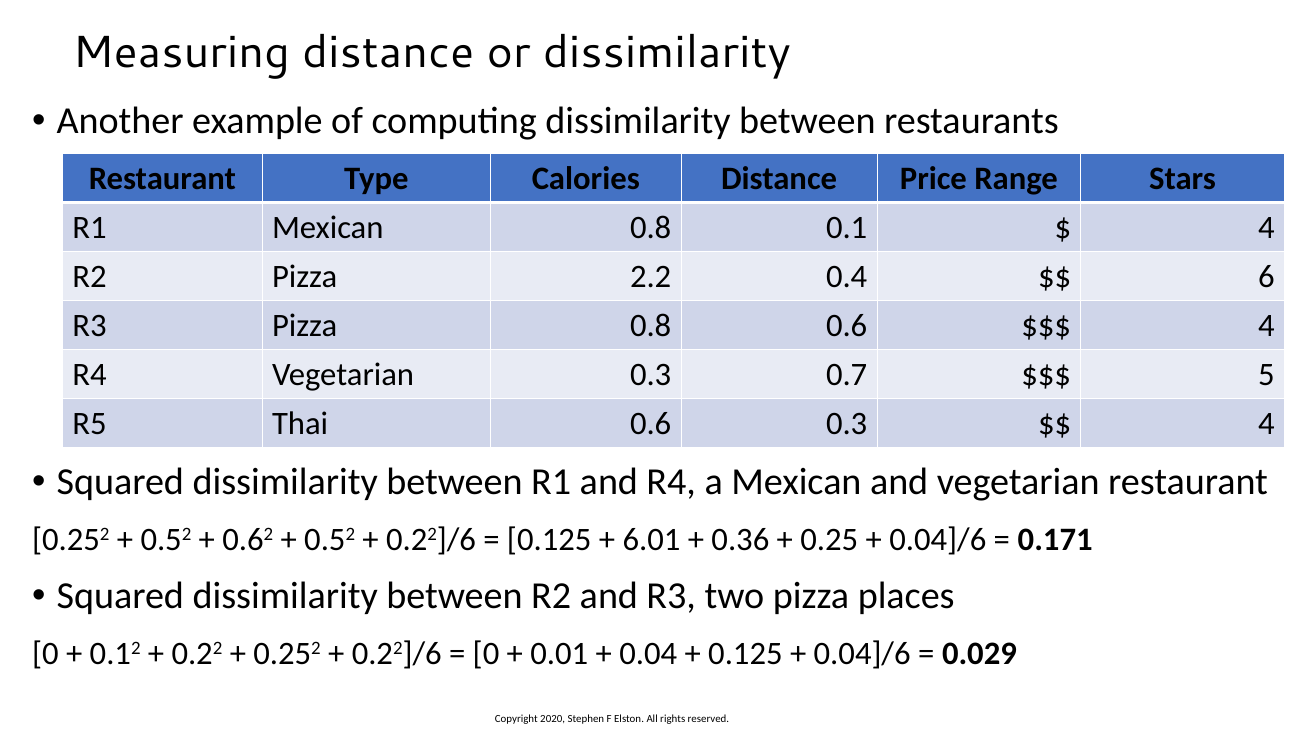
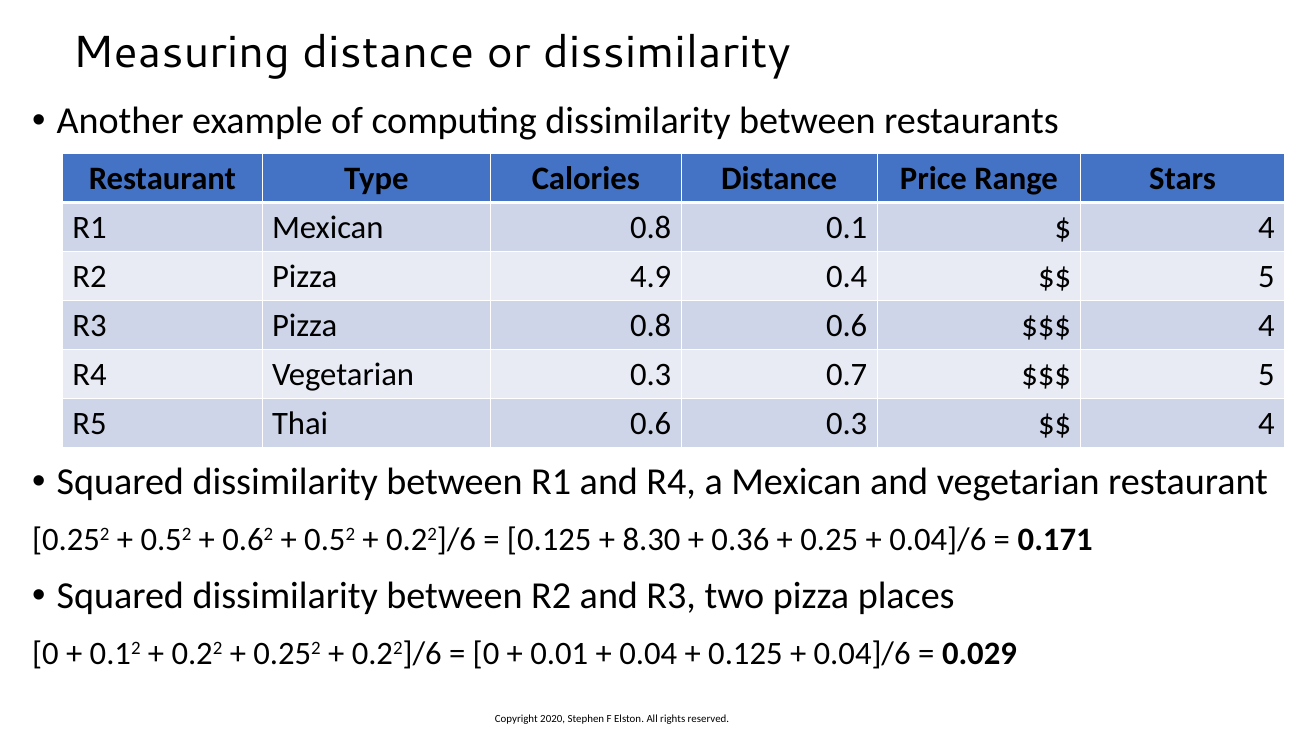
2.2: 2.2 -> 4.9
6 at (1266, 277): 6 -> 5
6.01: 6.01 -> 8.30
